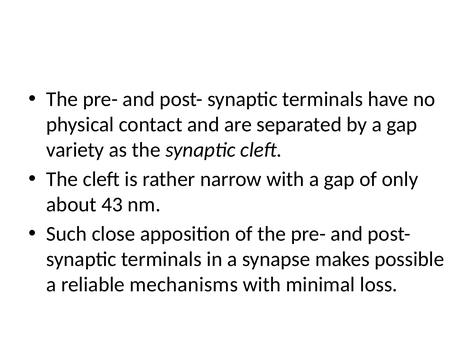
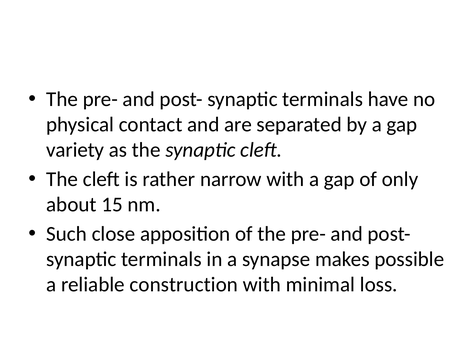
43: 43 -> 15
mechanisms: mechanisms -> construction
